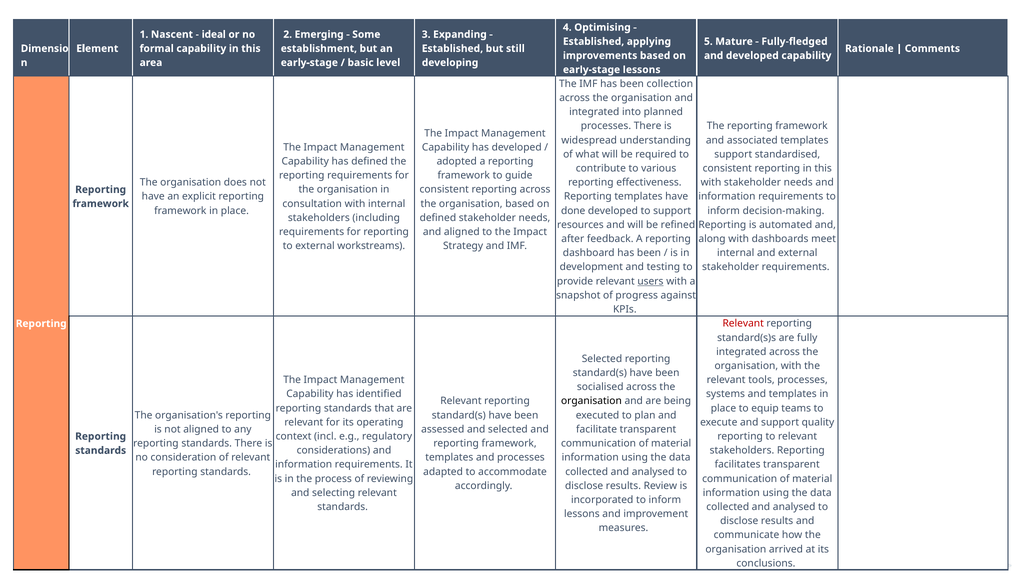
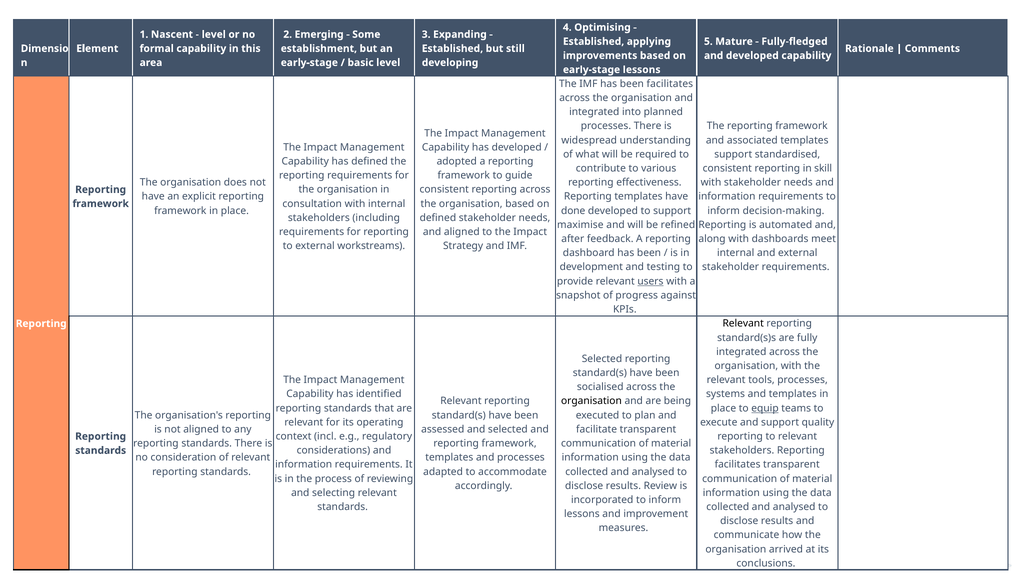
ideal at (214, 34): ideal -> level
been collection: collection -> facilitates
reporting in this: this -> skill
resources: resources -> maximise
Relevant at (743, 324) colour: red -> black
equip underline: none -> present
